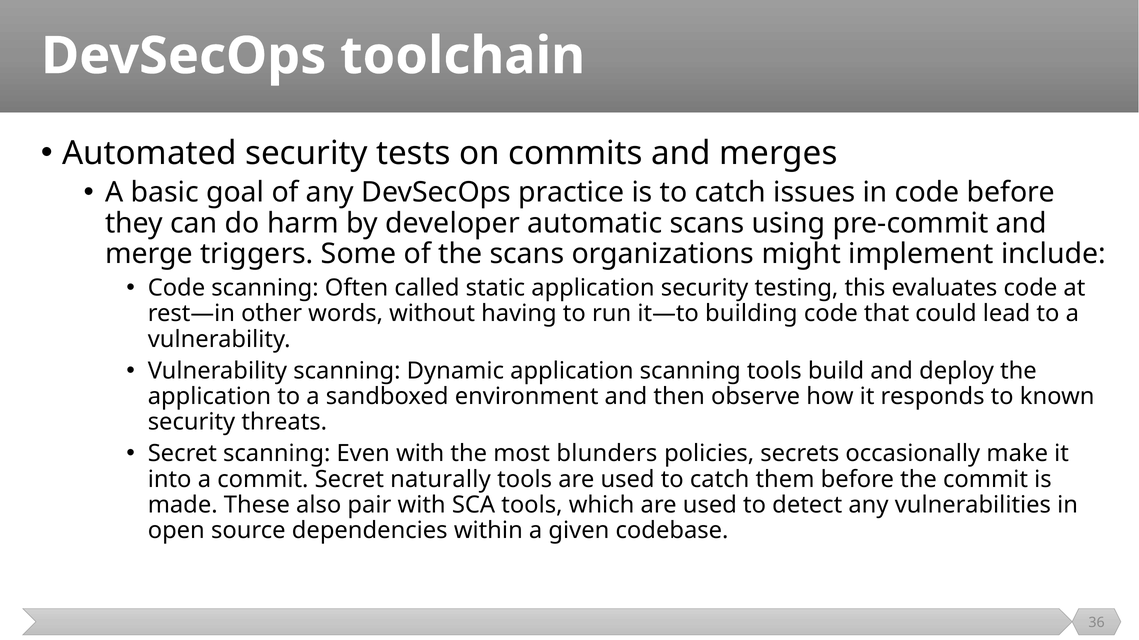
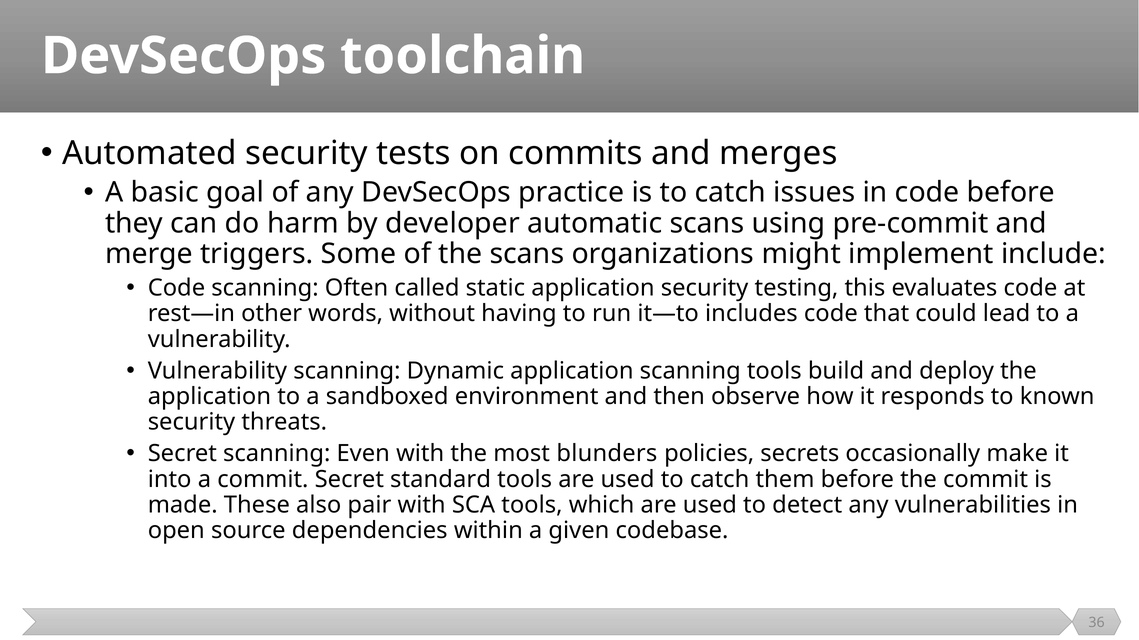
building: building -> includes
naturally: naturally -> standard
